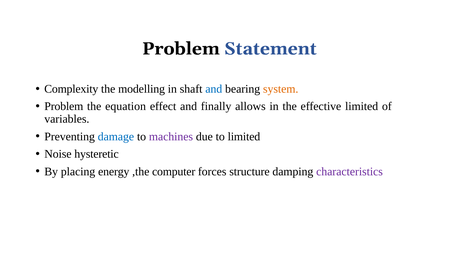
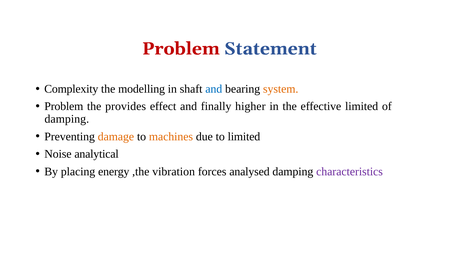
Problem at (181, 49) colour: black -> red
equation: equation -> provides
allows: allows -> higher
variables at (67, 119): variables -> damping
damage colour: blue -> orange
machines colour: purple -> orange
hysteretic: hysteretic -> analytical
computer: computer -> vibration
structure: structure -> analysed
